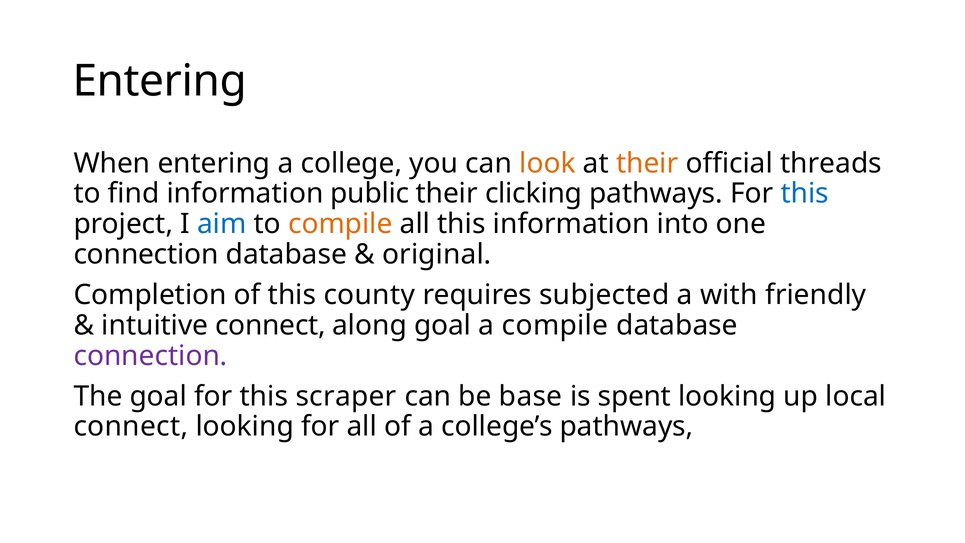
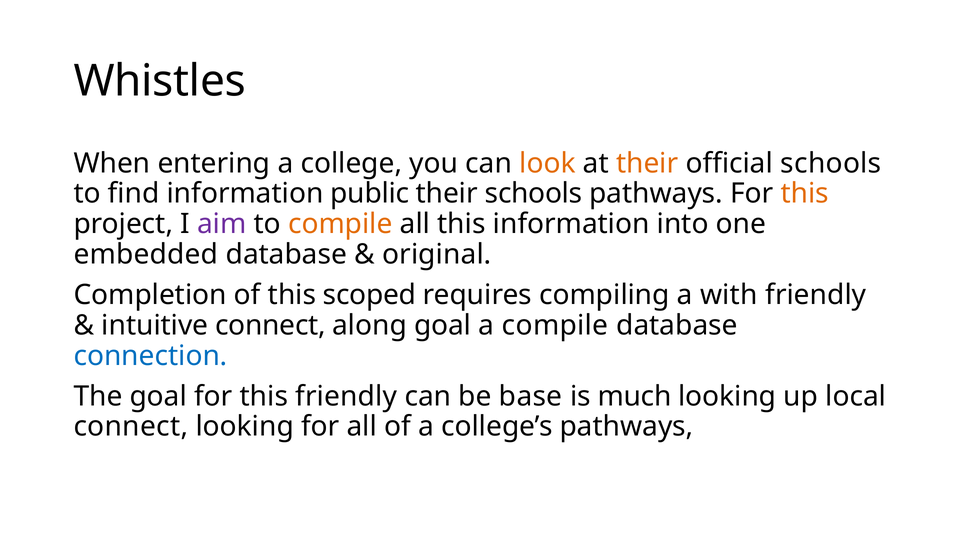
Entering at (160, 81): Entering -> Whistles
official threads: threads -> schools
their clicking: clicking -> schools
this at (805, 194) colour: blue -> orange
aim colour: blue -> purple
connection at (146, 254): connection -> embedded
county: county -> scoped
subjected: subjected -> compiling
connection at (151, 356) colour: purple -> blue
this scraper: scraper -> friendly
spent: spent -> much
